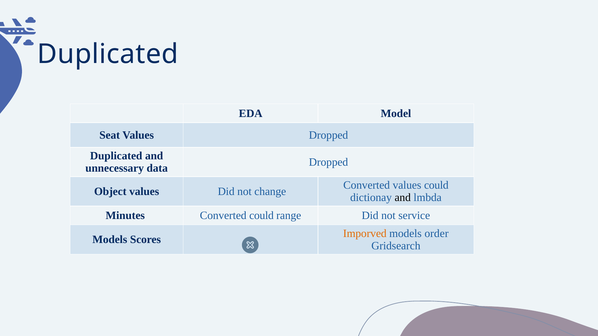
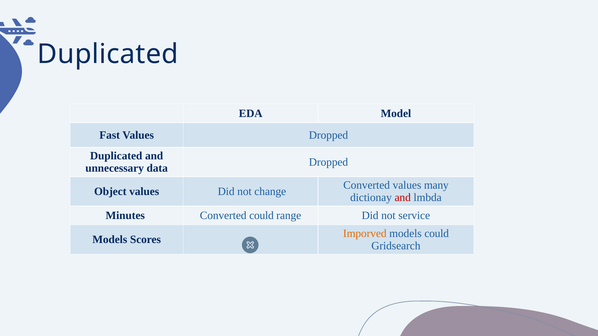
Seat: Seat -> Fast
values could: could -> many
and at (403, 198) colour: black -> red
models order: order -> could
